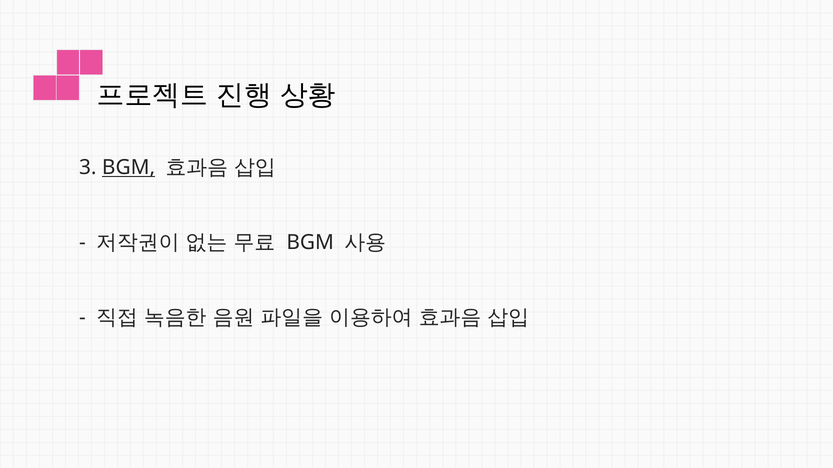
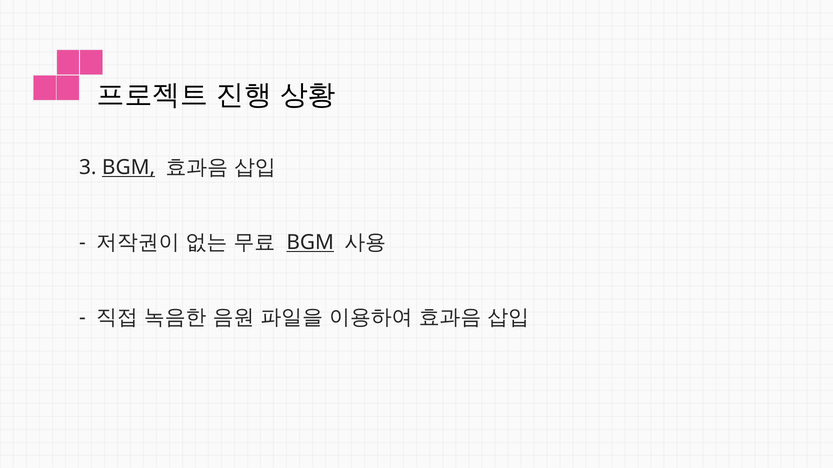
BGM at (310, 243) underline: none -> present
